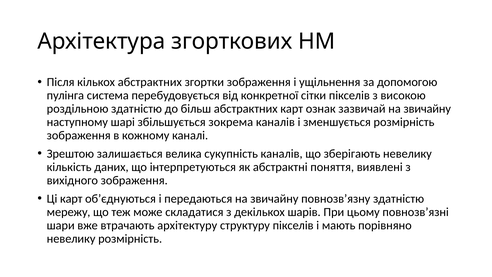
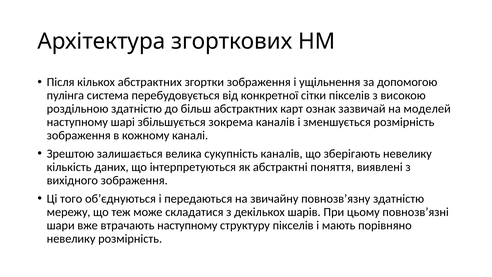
зазвичай на звичайну: звичайну -> моделей
Ці карт: карт -> того
втрачають архітектуру: архітектуру -> наступному
